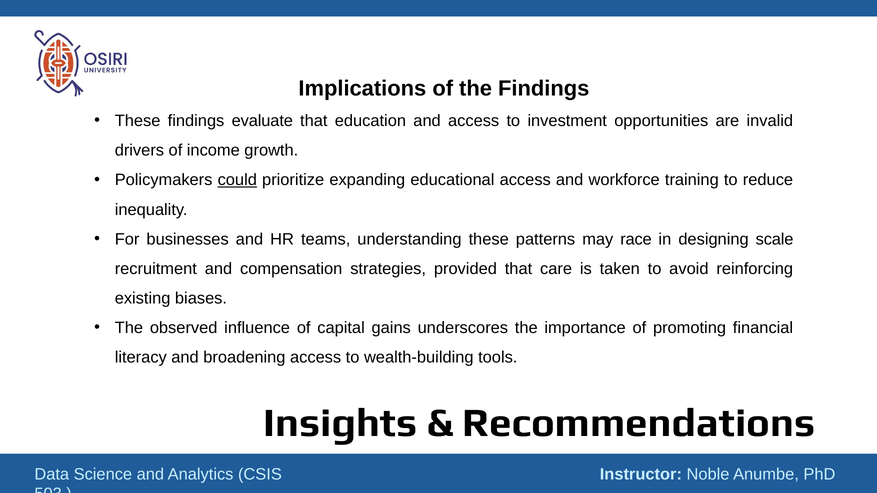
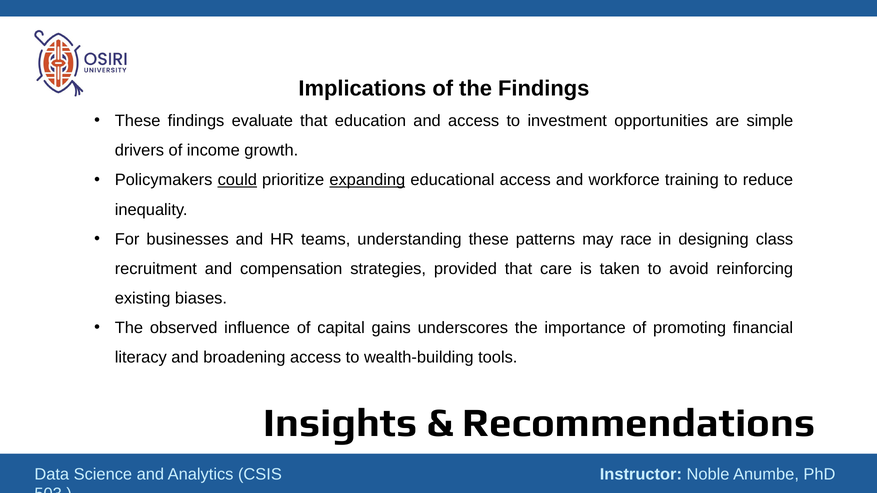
invalid: invalid -> simple
expanding underline: none -> present
scale: scale -> class
